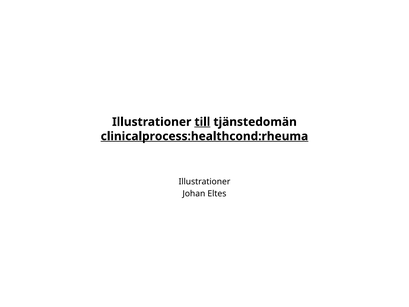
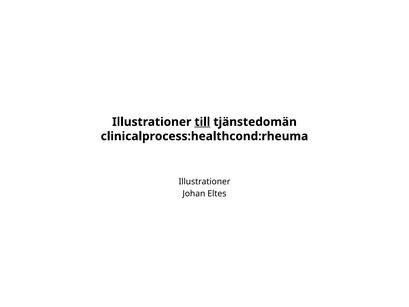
clinicalprocess:healthcond:rheuma underline: present -> none
